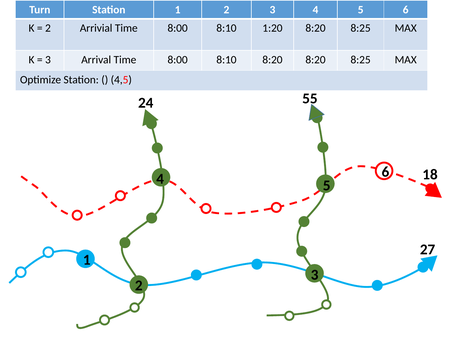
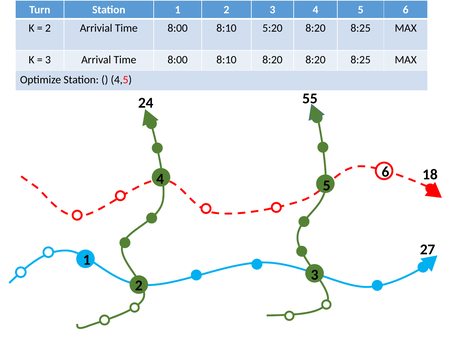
1:20: 1:20 -> 5:20
